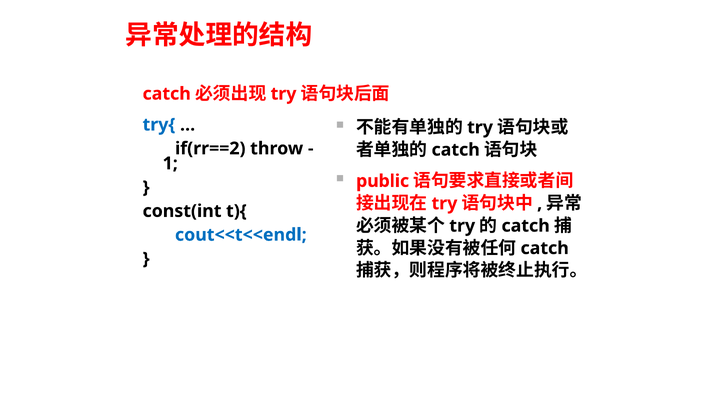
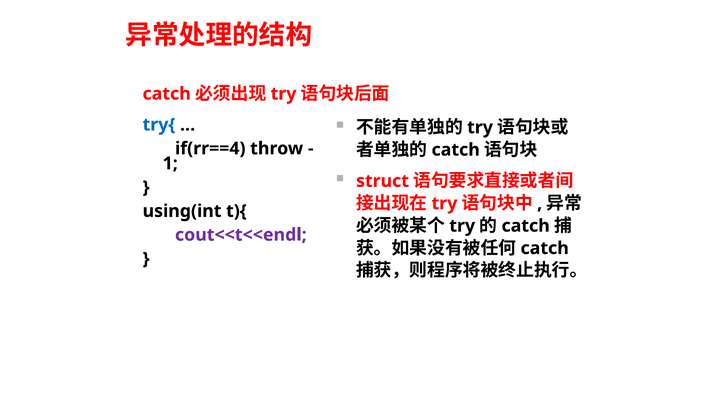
if(rr==2: if(rr==2 -> if(rr==4
public: public -> struct
const(int: const(int -> using(int
cout<<t<<endl colour: blue -> purple
